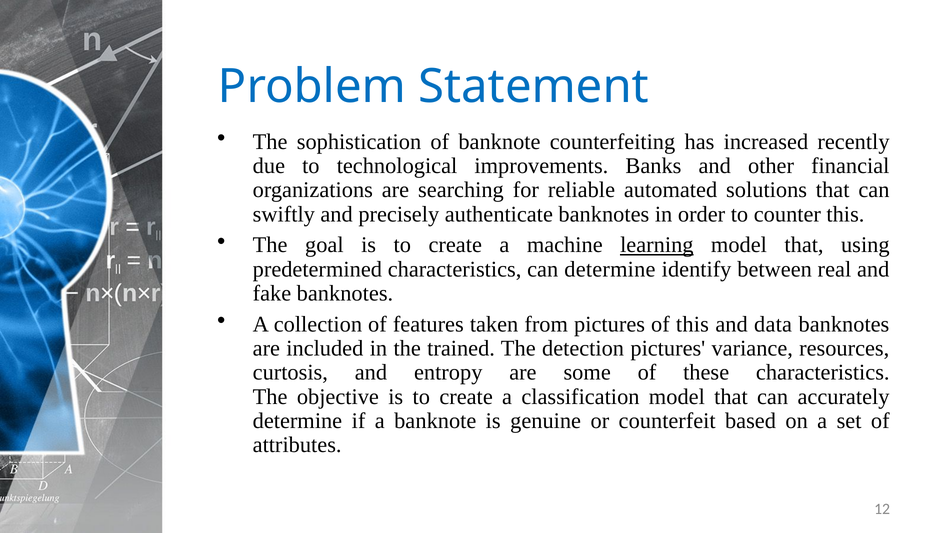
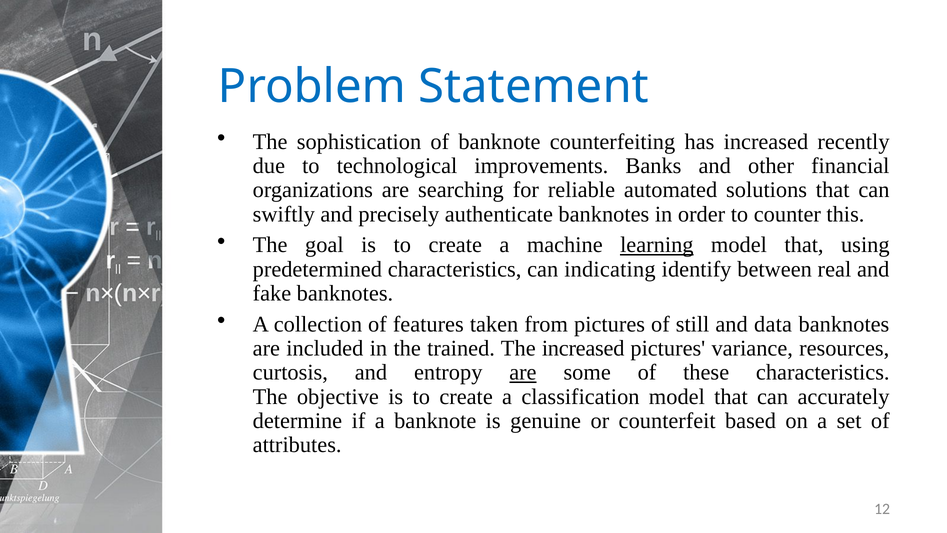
can determine: determine -> indicating
of this: this -> still
The detection: detection -> increased
are at (523, 372) underline: none -> present
